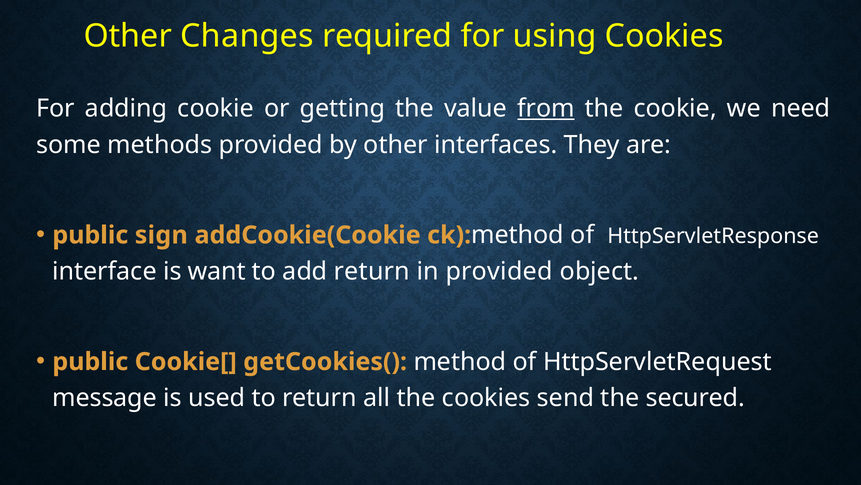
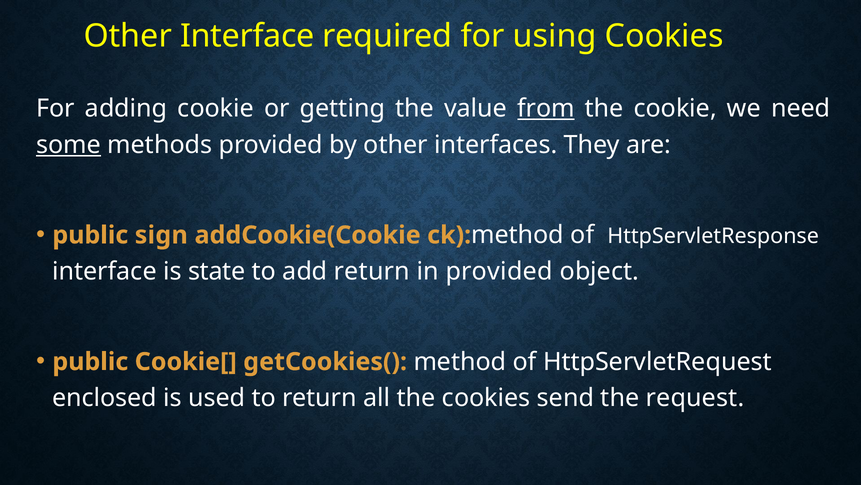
Other Changes: Changes -> Interface
some underline: none -> present
want: want -> state
message: message -> enclosed
secured: secured -> request
